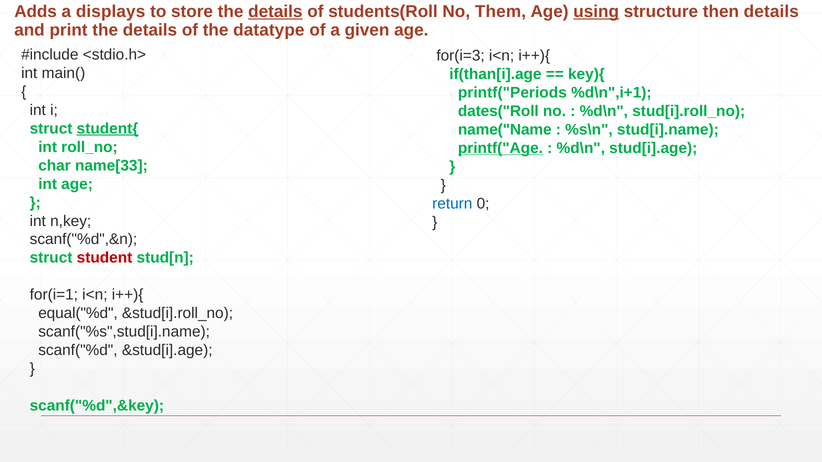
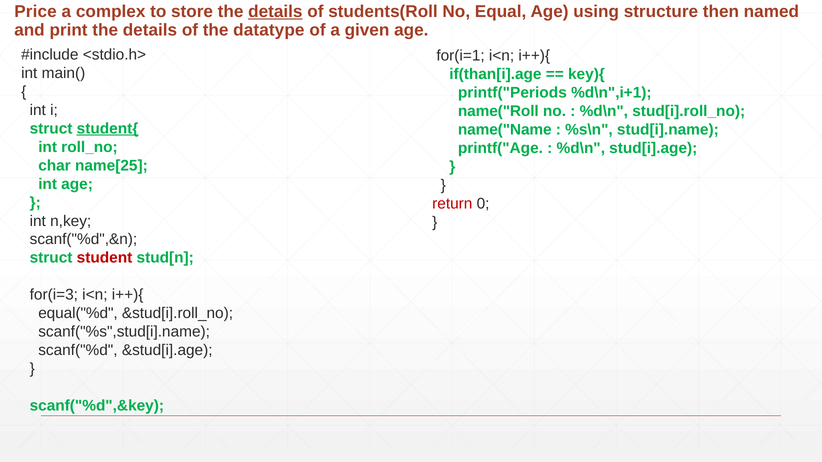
Adds: Adds -> Price
displays: displays -> complex
Them: Them -> Equal
using underline: present -> none
then details: details -> named
for(i=3: for(i=3 -> for(i=1
dates("Roll: dates("Roll -> name("Roll
printf("Age underline: present -> none
name[33: name[33 -> name[25
return colour: blue -> red
for(i=1: for(i=1 -> for(i=3
